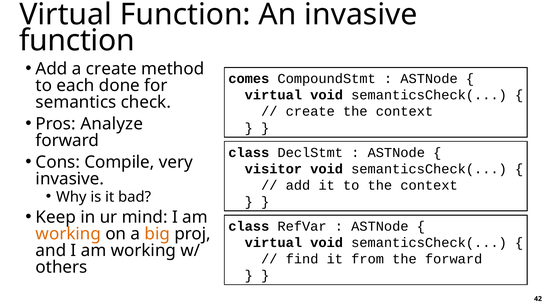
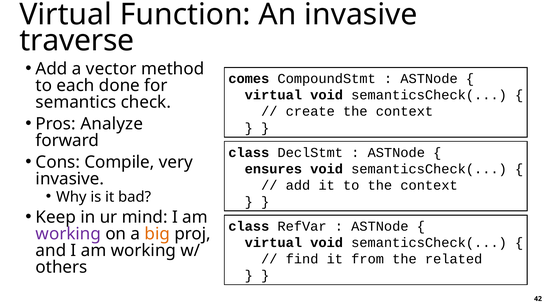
function at (77, 41): function -> traverse
a create: create -> vector
visitor: visitor -> ensures
working at (68, 234) colour: orange -> purple
the forward: forward -> related
